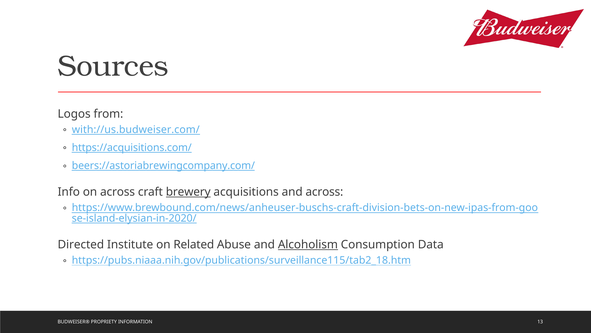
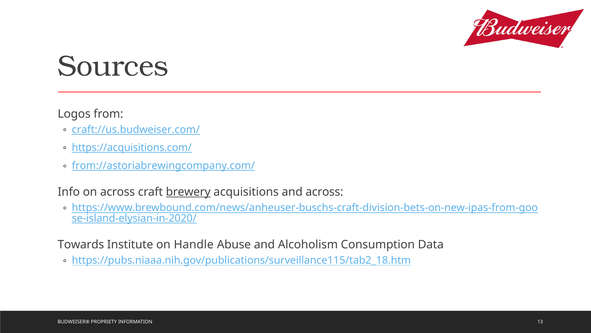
with://us.budweiser.com/: with://us.budweiser.com/ -> craft://us.budweiser.com/
beers://astoriabrewingcompany.com/: beers://astoriabrewingcompany.com/ -> from://astoriabrewingcompany.com/
Directed: Directed -> Towards
Related: Related -> Handle
Alcoholism underline: present -> none
